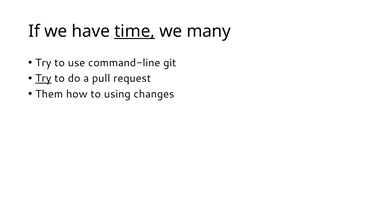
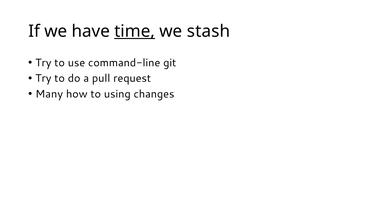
many: many -> stash
Try at (43, 78) underline: present -> none
Them: Them -> Many
